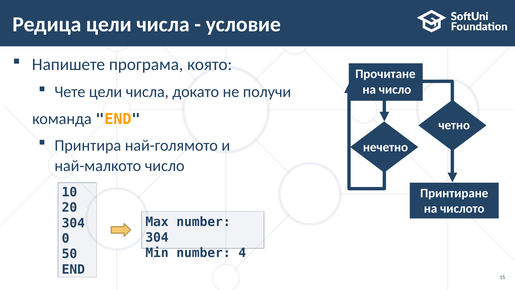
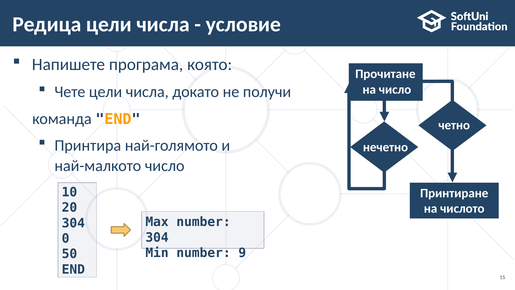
4: 4 -> 9
